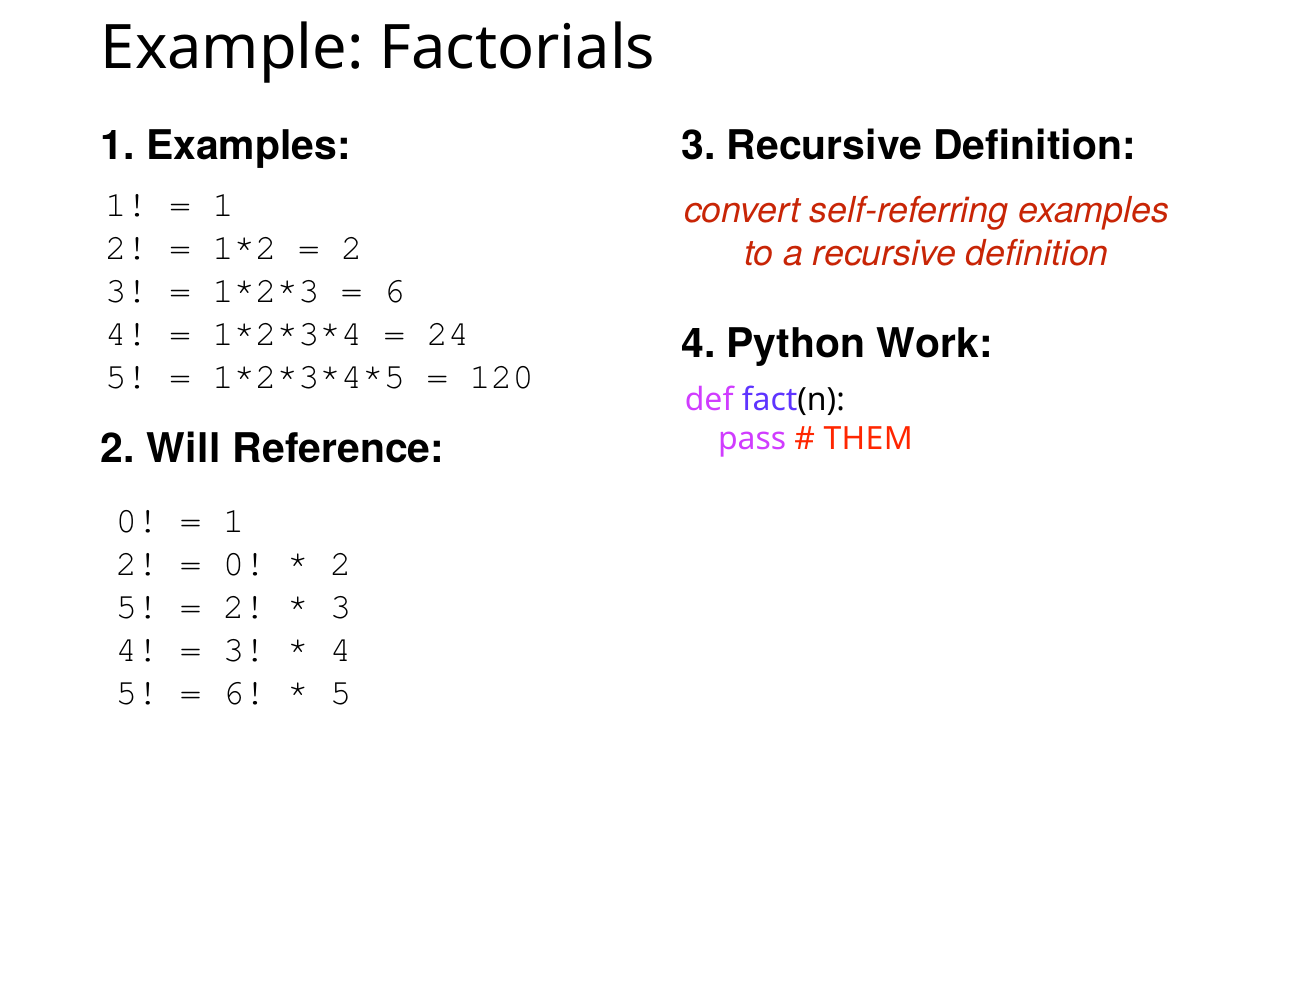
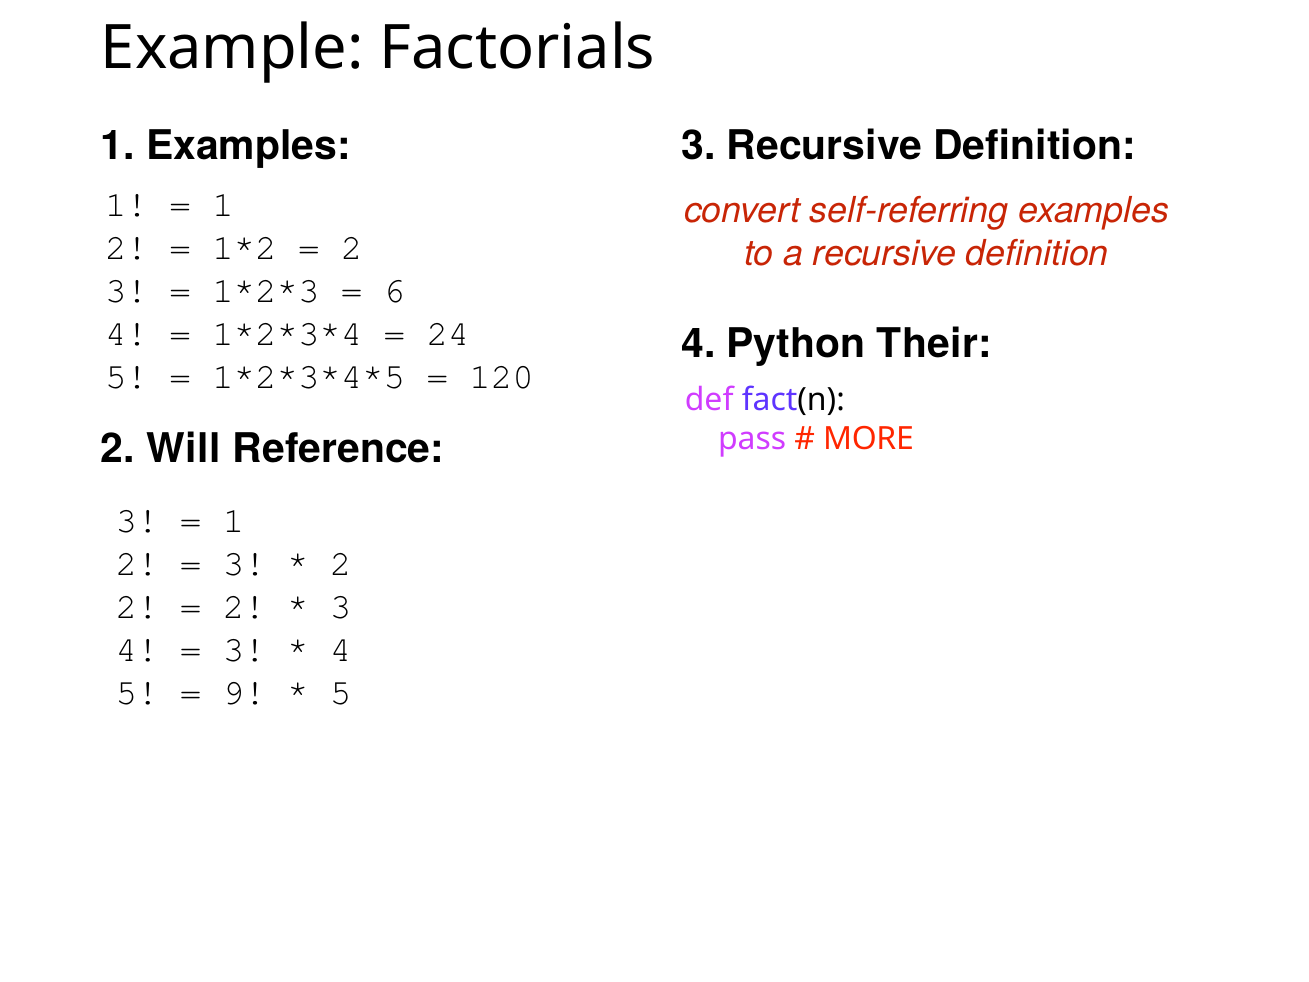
Work: Work -> Their
THEM: THEM -> MORE
0 at (137, 521): 0 -> 3
0 at (244, 564): 0 -> 3
5 at (137, 607): 5 -> 2
6 at (244, 693): 6 -> 9
